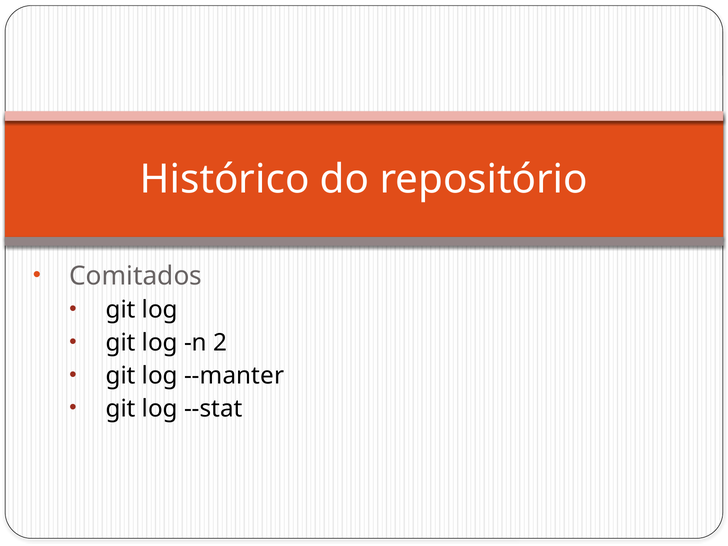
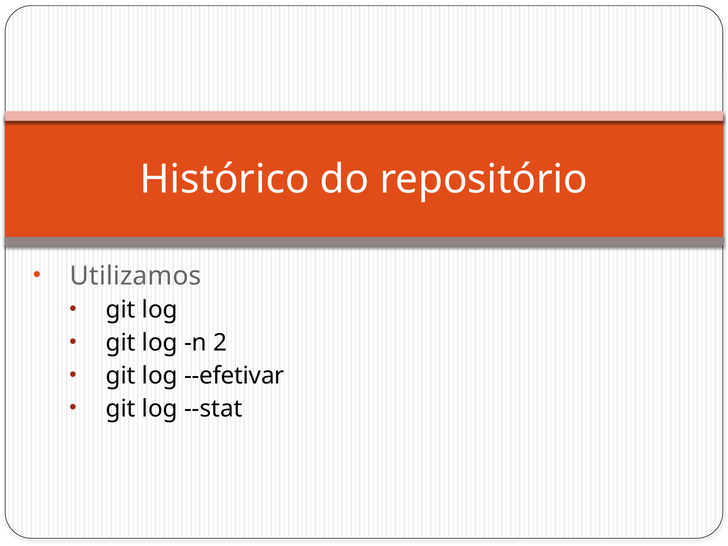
Comitados: Comitados -> Utilizamos
--manter: --manter -> --efetivar
